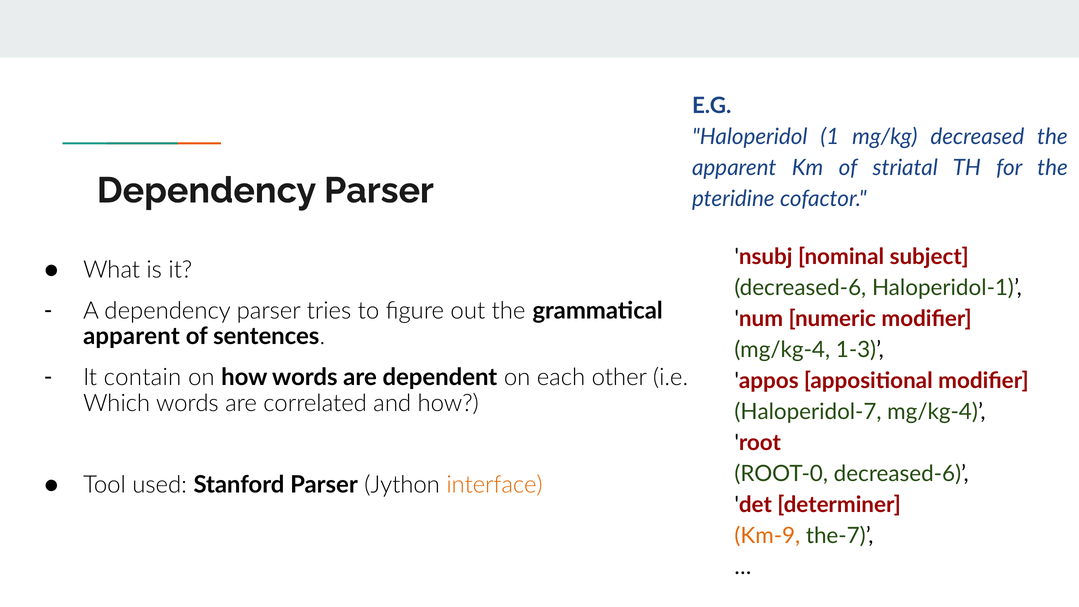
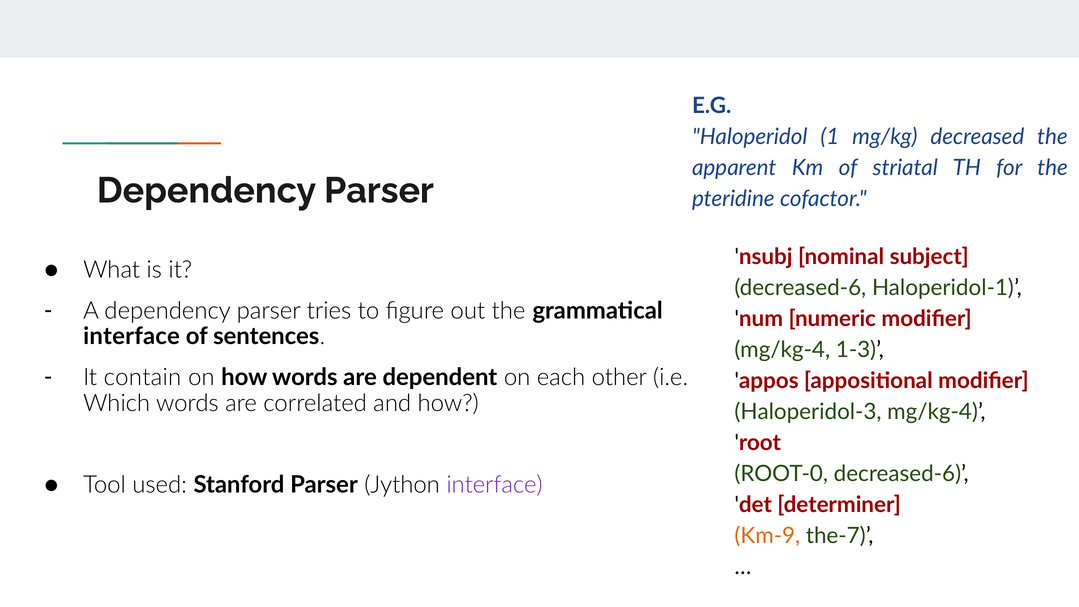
apparent at (132, 337): apparent -> interface
Haloperidol-7: Haloperidol-7 -> Haloperidol-3
interface at (494, 485) colour: orange -> purple
